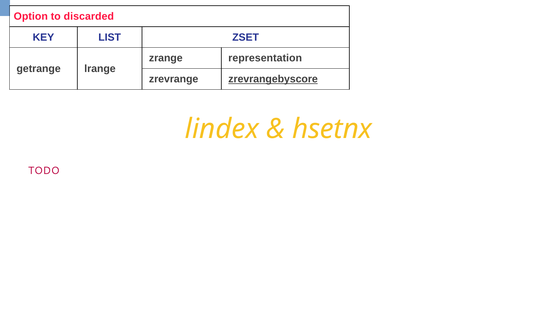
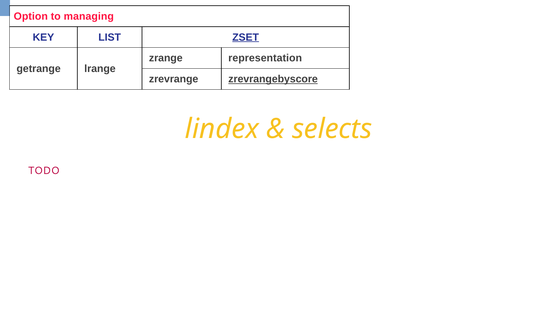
discarded: discarded -> managing
ZSET underline: none -> present
hsetnx: hsetnx -> selects
